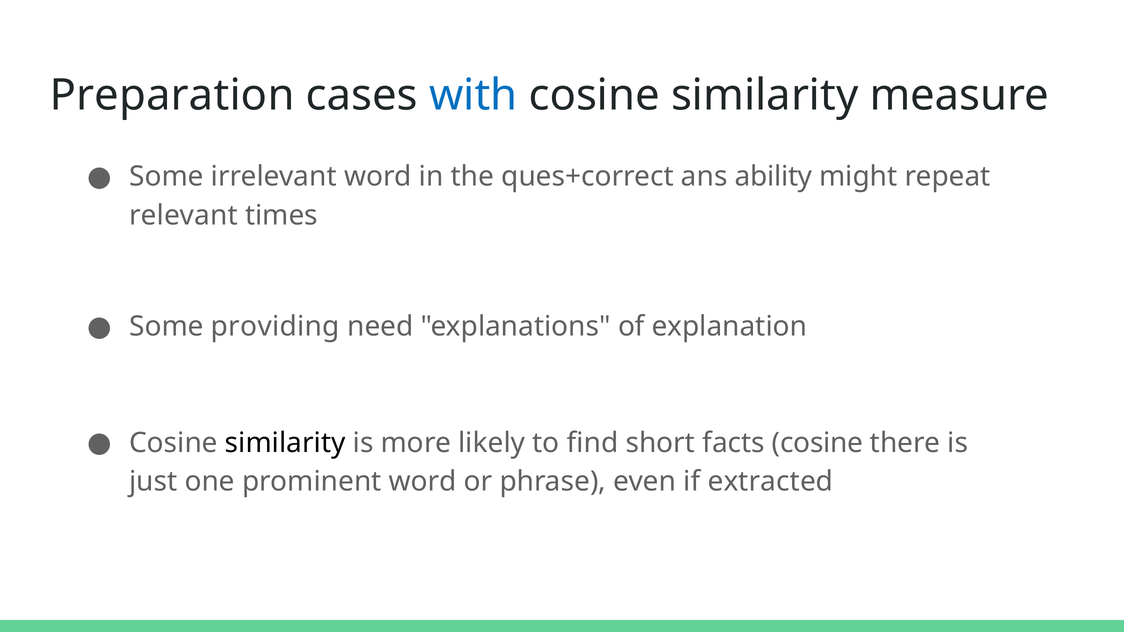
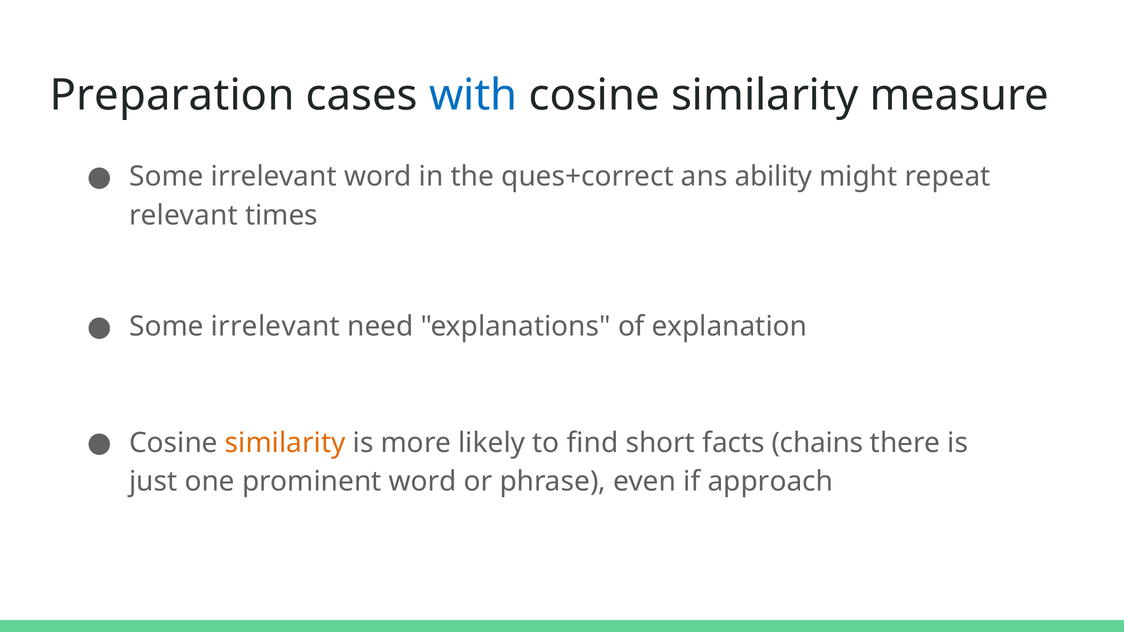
providing at (275, 327): providing -> irrelevant
similarity at (285, 443) colour: black -> orange
facts cosine: cosine -> chains
extracted: extracted -> approach
